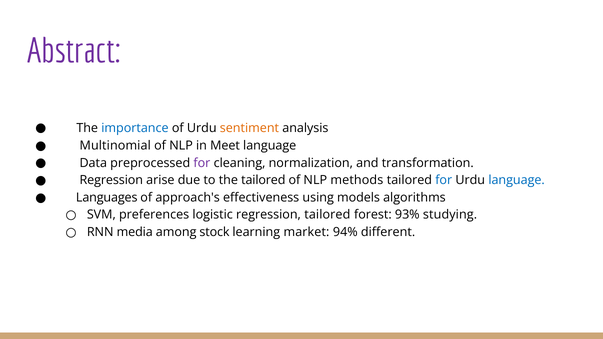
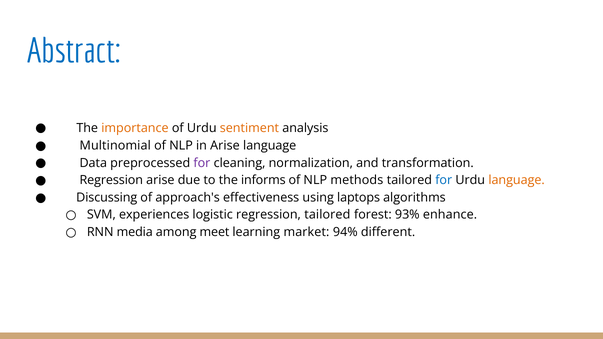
Abstract colour: purple -> blue
importance colour: blue -> orange
in Meet: Meet -> Arise
the tailored: tailored -> informs
language at (517, 180) colour: blue -> orange
Languages: Languages -> Discussing
models: models -> laptops
preferences: preferences -> experiences
studying: studying -> enhance
stock: stock -> meet
